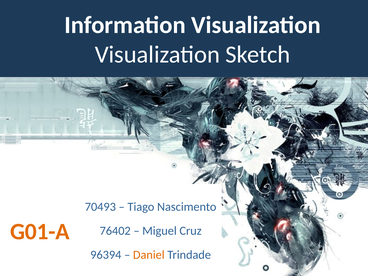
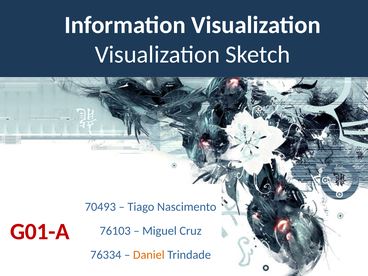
G01-A colour: orange -> red
76402: 76402 -> 76103
96394: 96394 -> 76334
